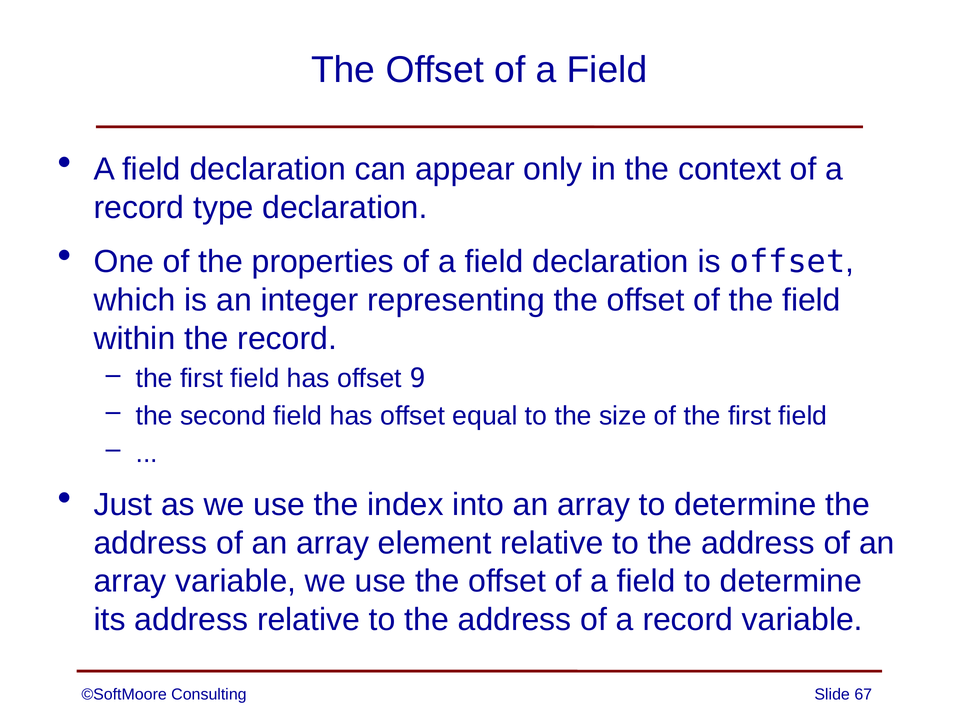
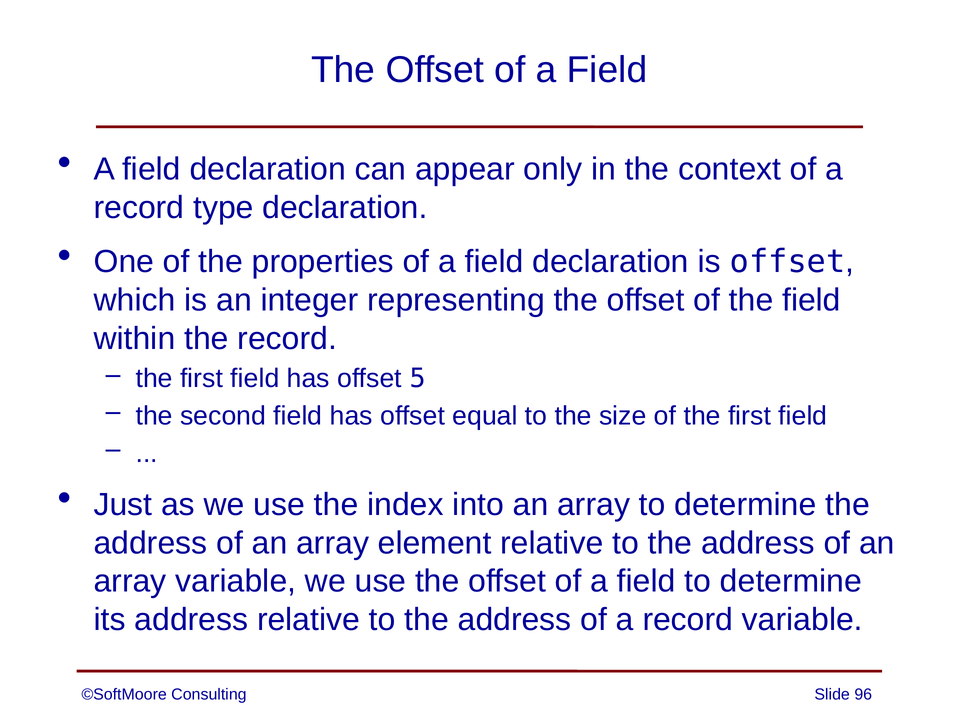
9: 9 -> 5
67: 67 -> 96
